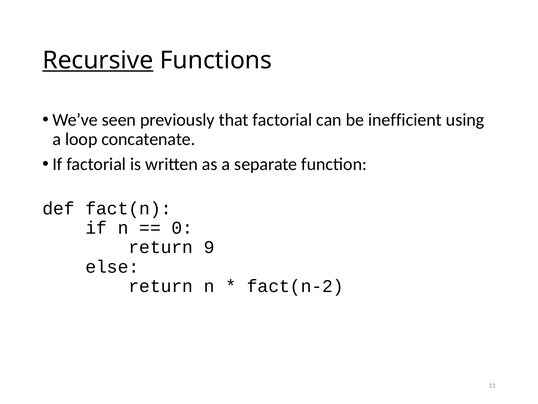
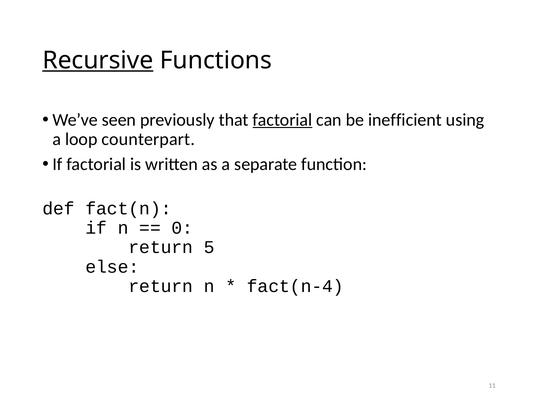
factorial at (282, 120) underline: none -> present
concatenate: concatenate -> counterpart
9: 9 -> 5
fact(n-2: fact(n-2 -> fact(n-4
